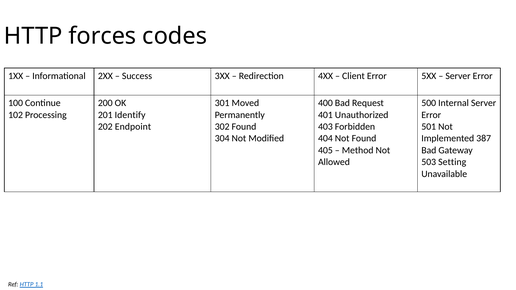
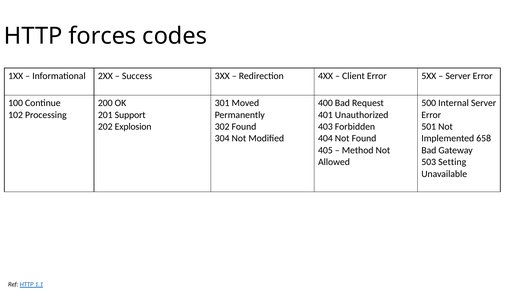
Identify: Identify -> Support
Endpoint: Endpoint -> Explosion
387: 387 -> 658
